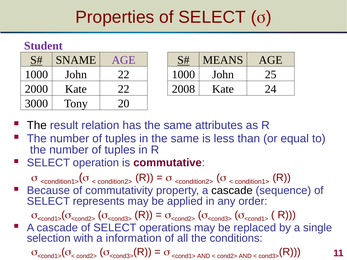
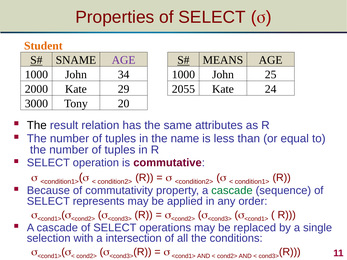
Student colour: purple -> orange
John 22: 22 -> 34
Kate 22: 22 -> 29
2008: 2008 -> 2055
in the same: same -> name
cascade at (232, 191) colour: black -> green
information: information -> intersection
